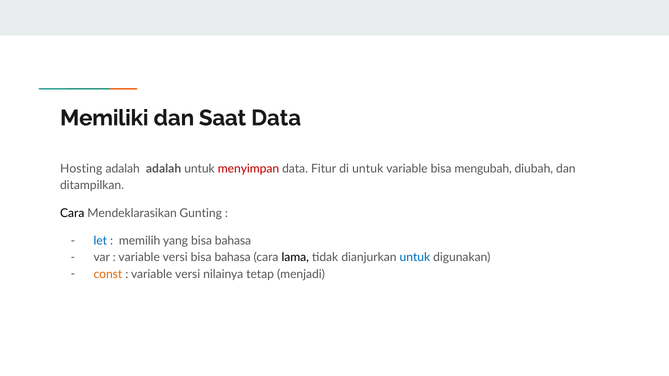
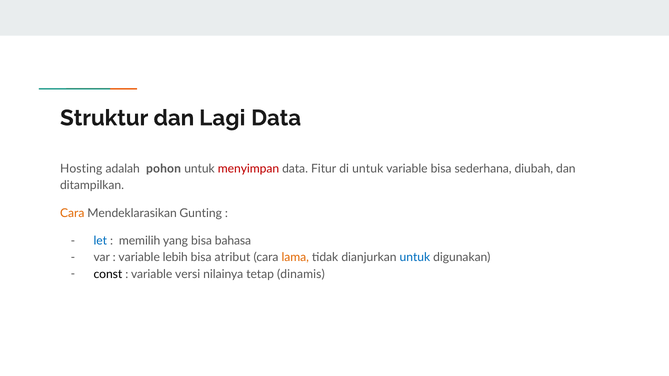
Memiliki: Memiliki -> Struktur
Saat: Saat -> Lagi
adalah adalah: adalah -> pohon
mengubah: mengubah -> sederhana
Cara at (72, 213) colour: black -> orange
versi at (175, 258): versi -> lebih
bahasa at (233, 258): bahasa -> atribut
lama colour: black -> orange
const colour: orange -> black
menjadi: menjadi -> dinamis
